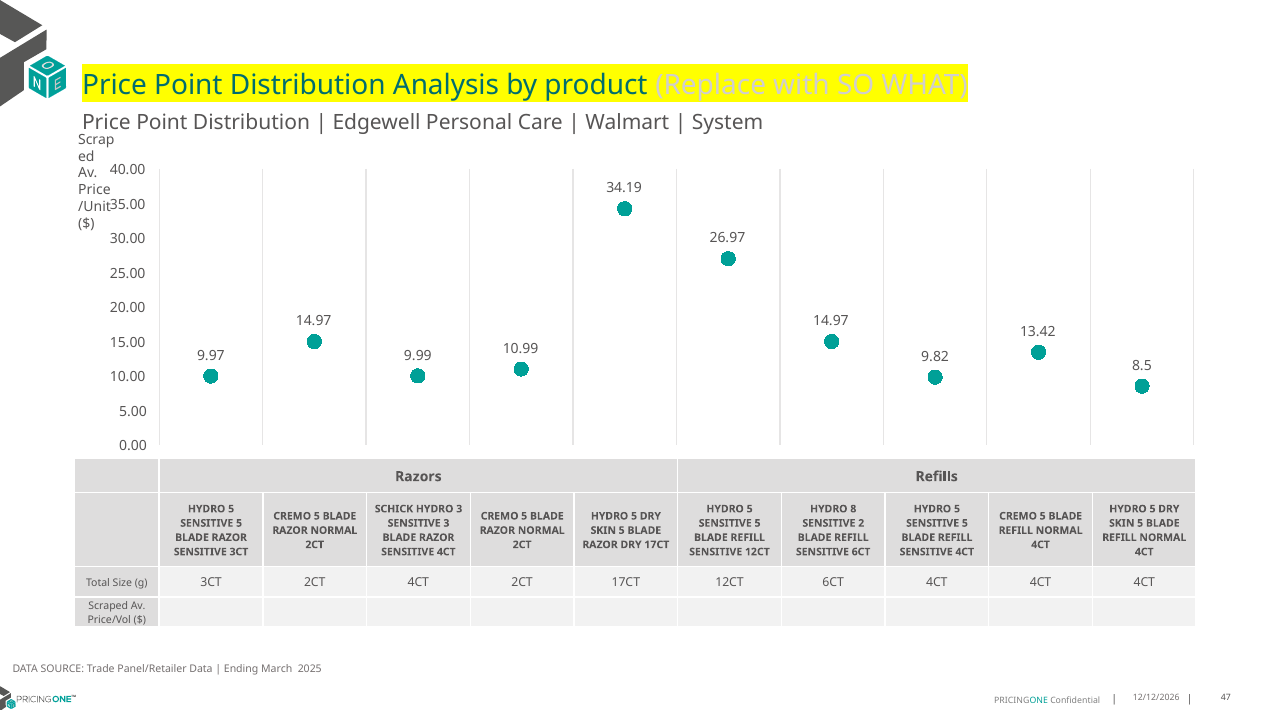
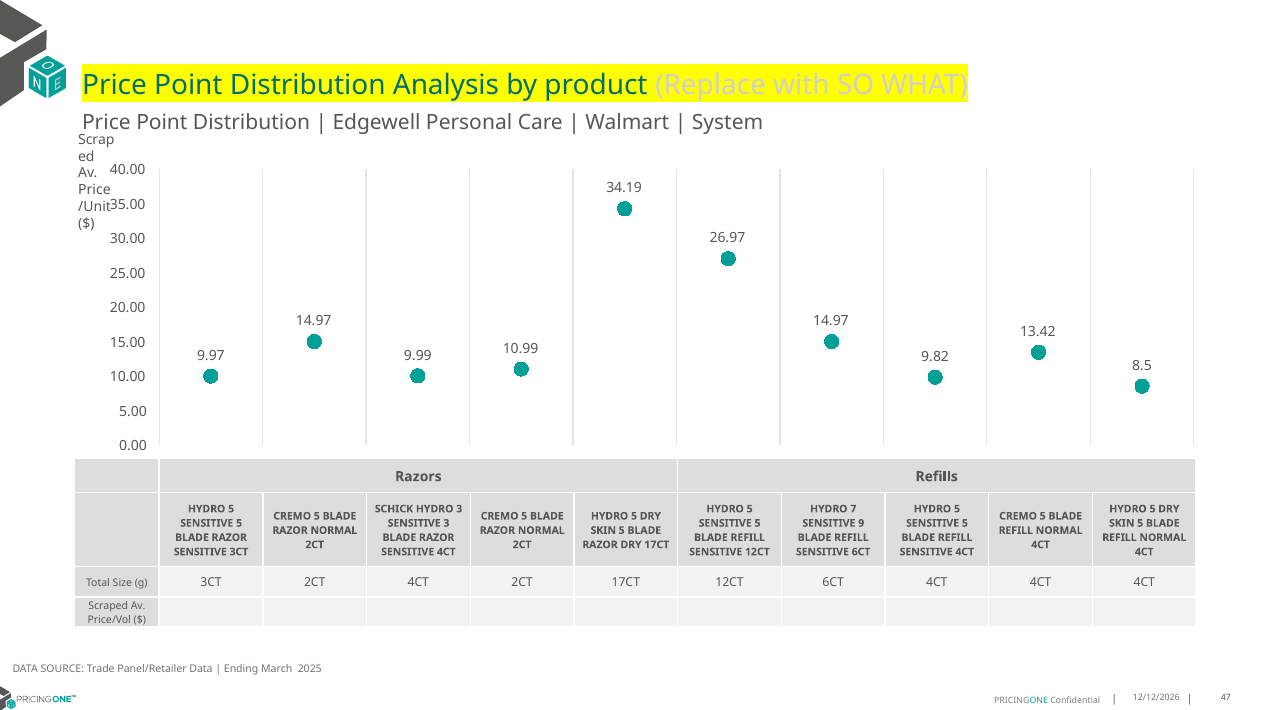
8: 8 -> 7
2: 2 -> 9
